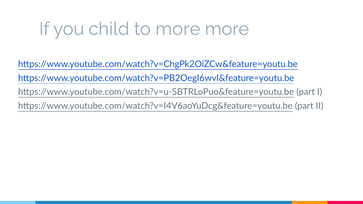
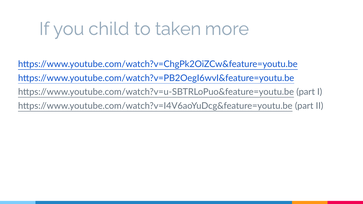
to more: more -> taken
